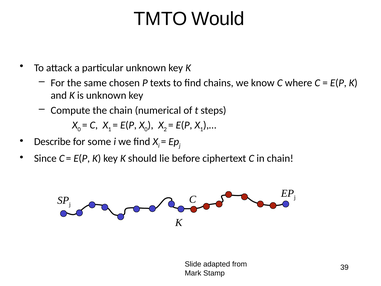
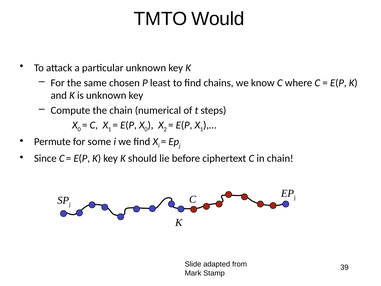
texts: texts -> least
Describe: Describe -> Permute
